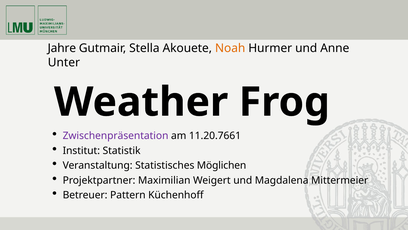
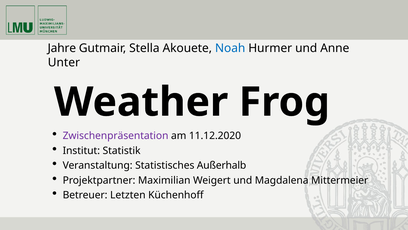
Noah colour: orange -> blue
11.20.7661: 11.20.7661 -> 11.12.2020
Möglichen: Möglichen -> Außerhalb
Pattern: Pattern -> Letzten
